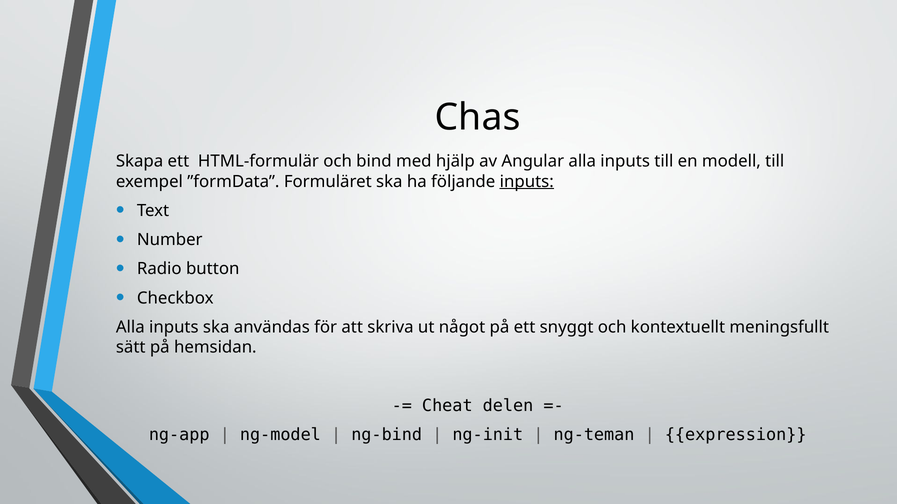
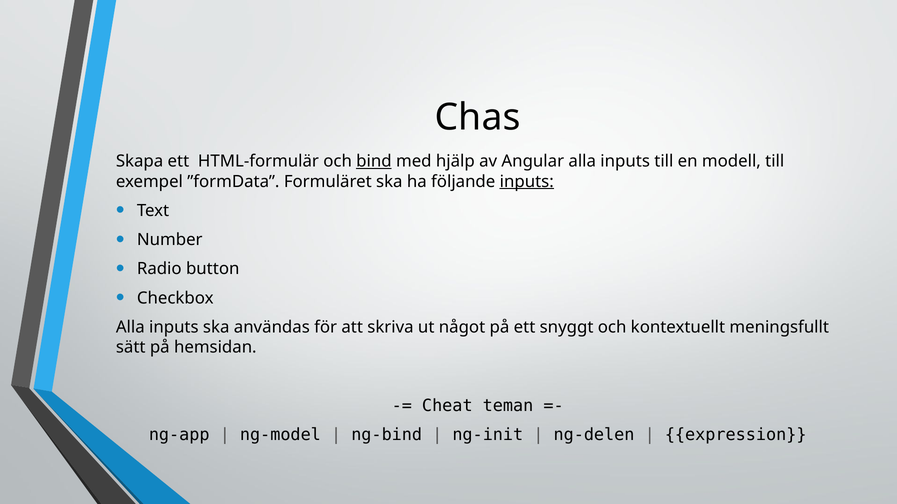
bind underline: none -> present
delen: delen -> teman
ng-teman: ng-teman -> ng-delen
